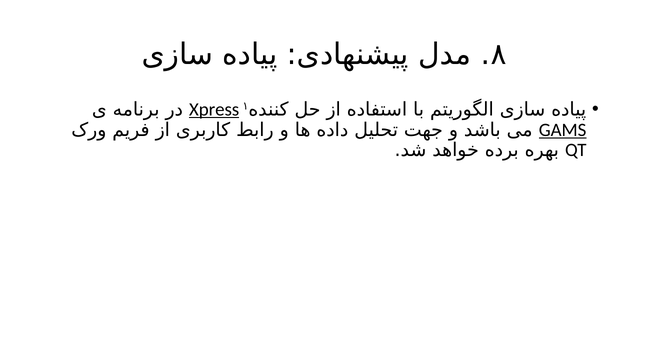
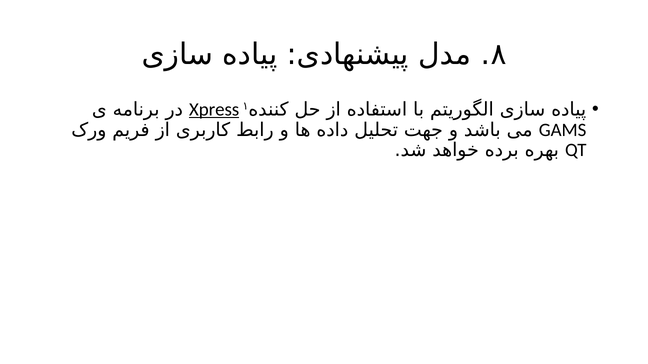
GAMS underline: present -> none
